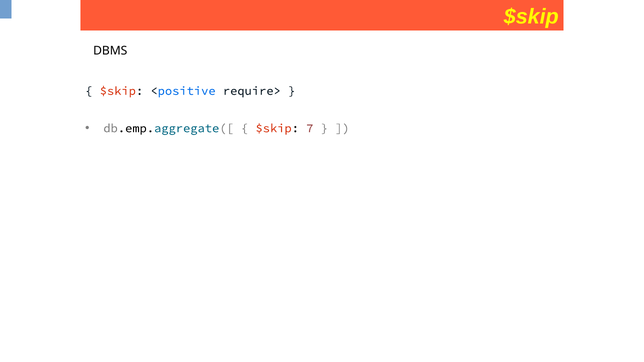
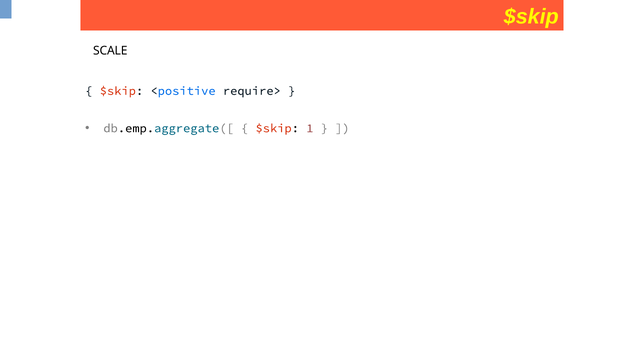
DBMS: DBMS -> SCALE
7: 7 -> 1
